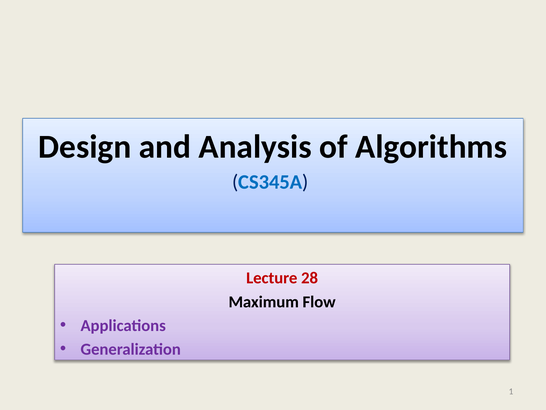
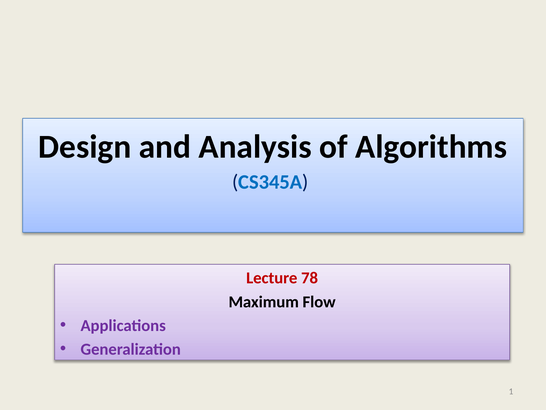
28: 28 -> 78
